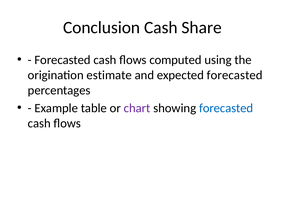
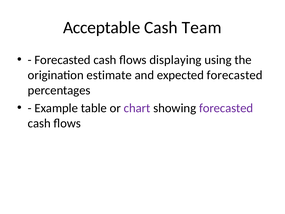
Conclusion: Conclusion -> Acceptable
Share: Share -> Team
computed: computed -> displaying
forecasted at (226, 108) colour: blue -> purple
